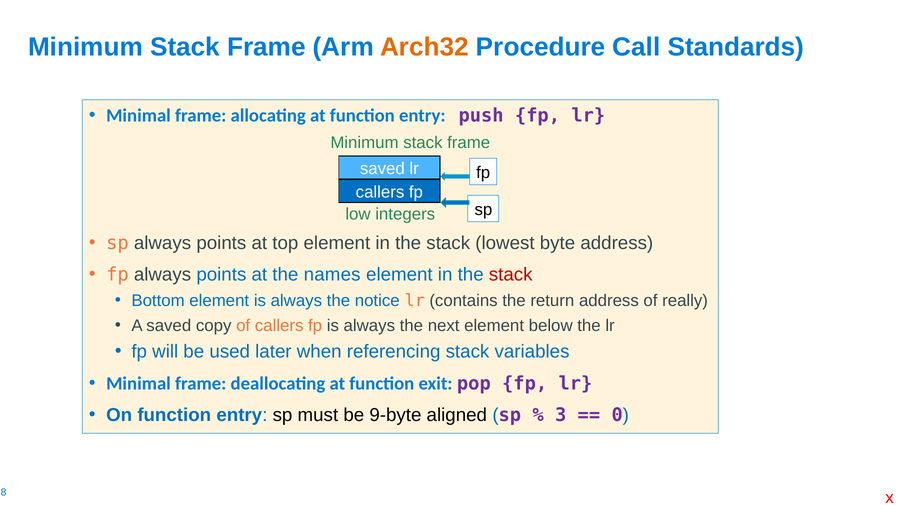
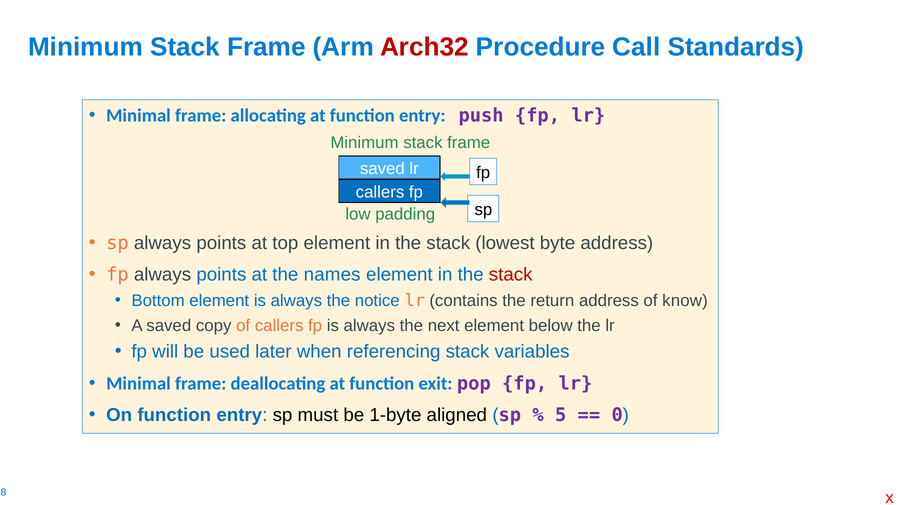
Arch32 colour: orange -> red
integers: integers -> padding
really: really -> know
9-byte: 9-byte -> 1-byte
3: 3 -> 5
